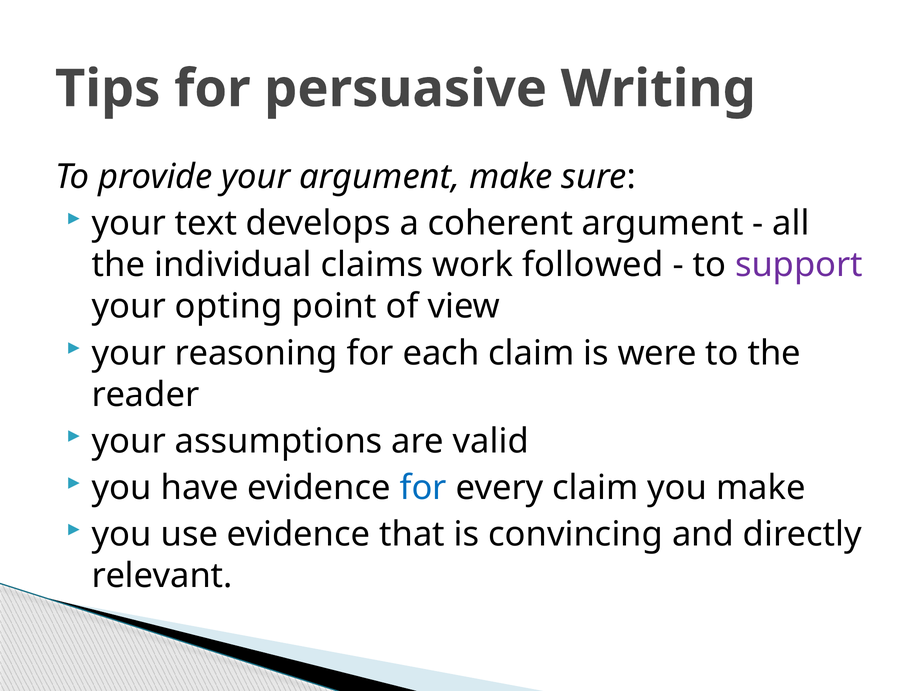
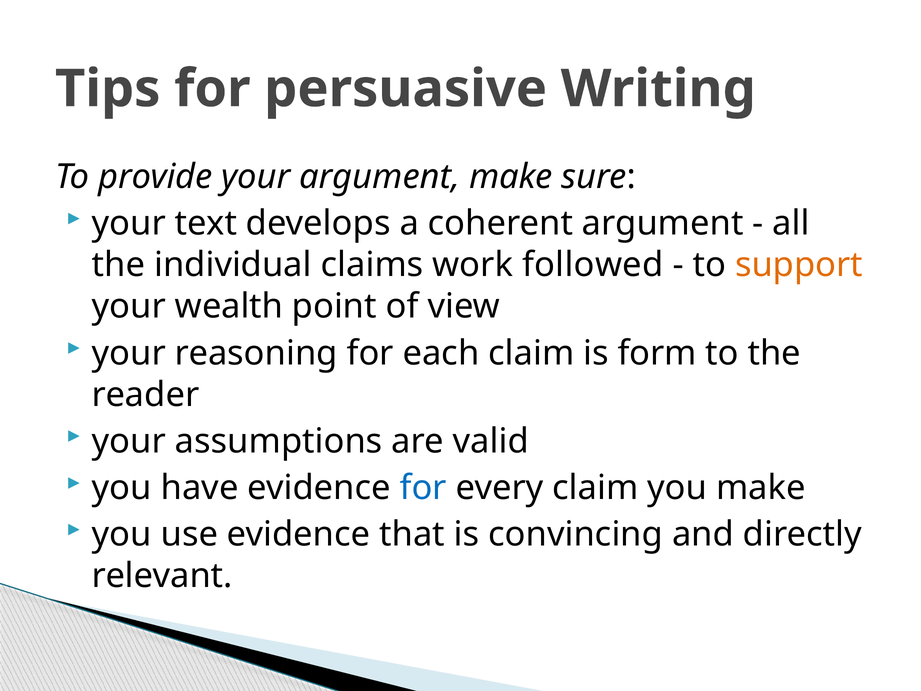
support colour: purple -> orange
opting: opting -> wealth
were: were -> form
